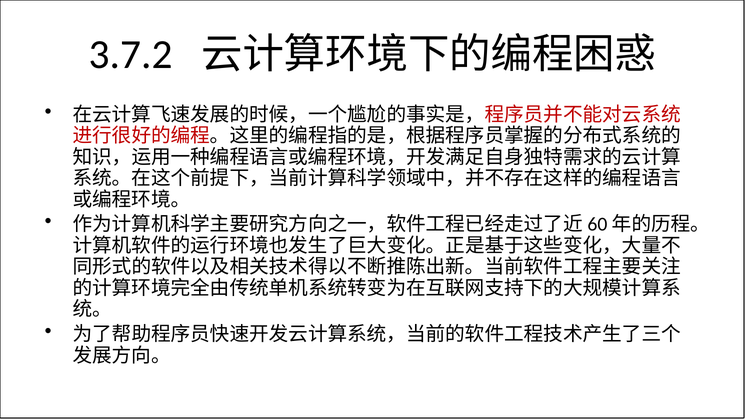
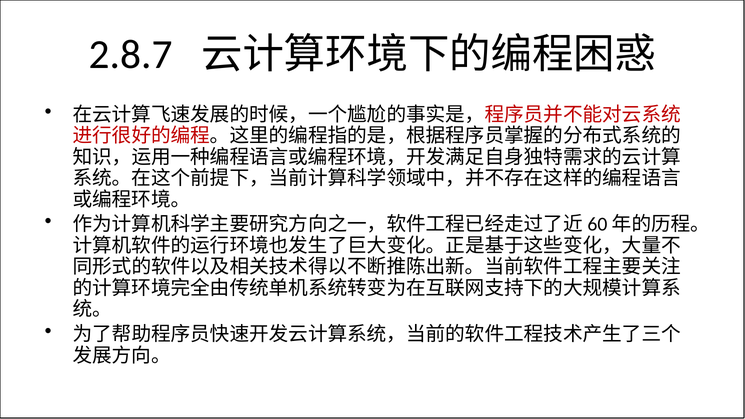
3.7.2: 3.7.2 -> 2.8.7
